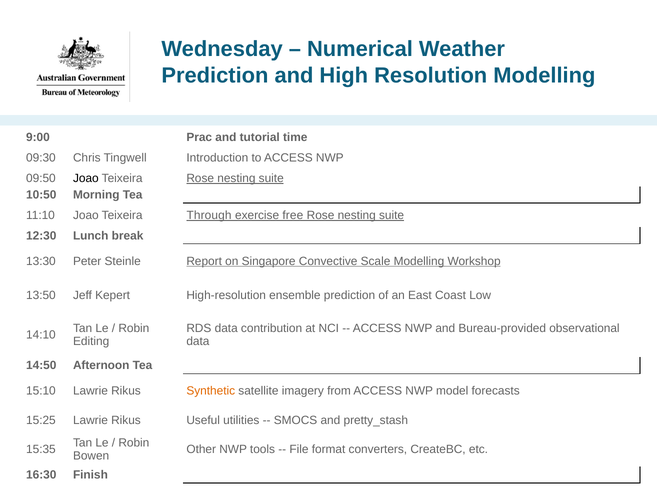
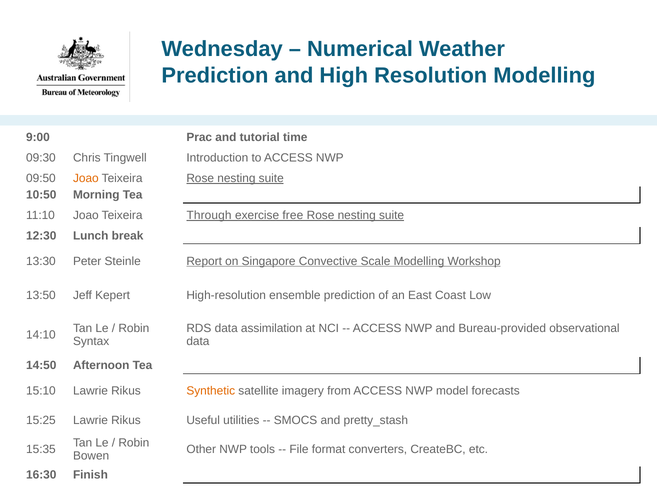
Joao at (86, 178) colour: black -> orange
contribution: contribution -> assimilation
Editing: Editing -> Syntax
